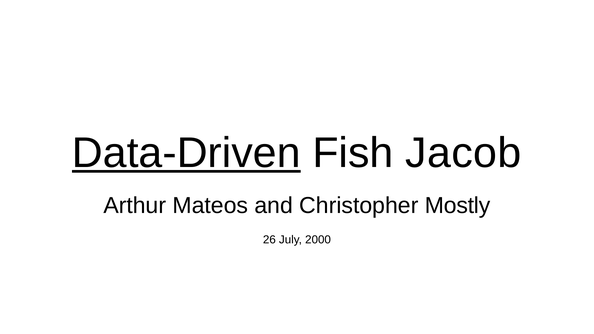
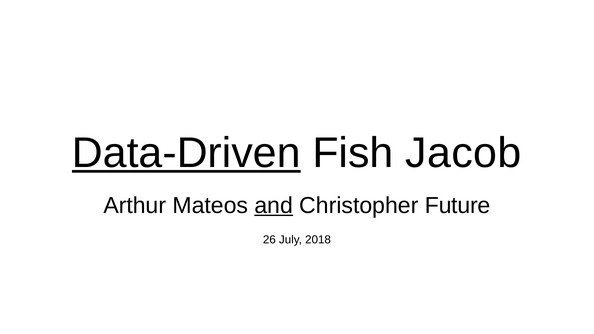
and underline: none -> present
Mostly: Mostly -> Future
2000: 2000 -> 2018
